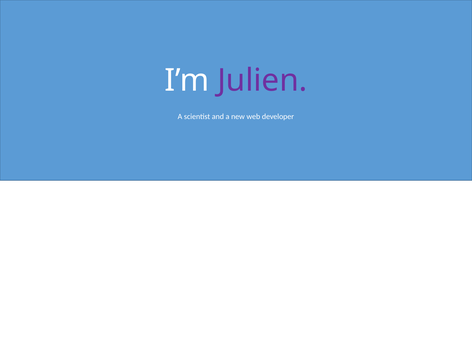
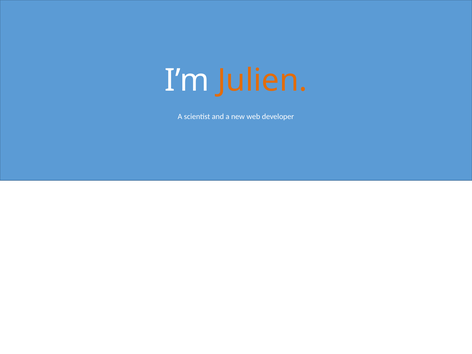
Julien colour: purple -> orange
